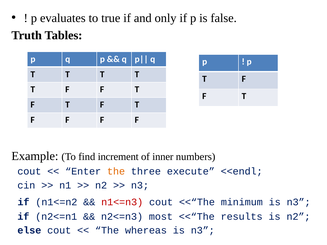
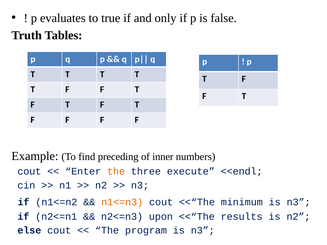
increment: increment -> preceding
n1<=n3 colour: red -> orange
most: most -> upon
whereas: whereas -> program
